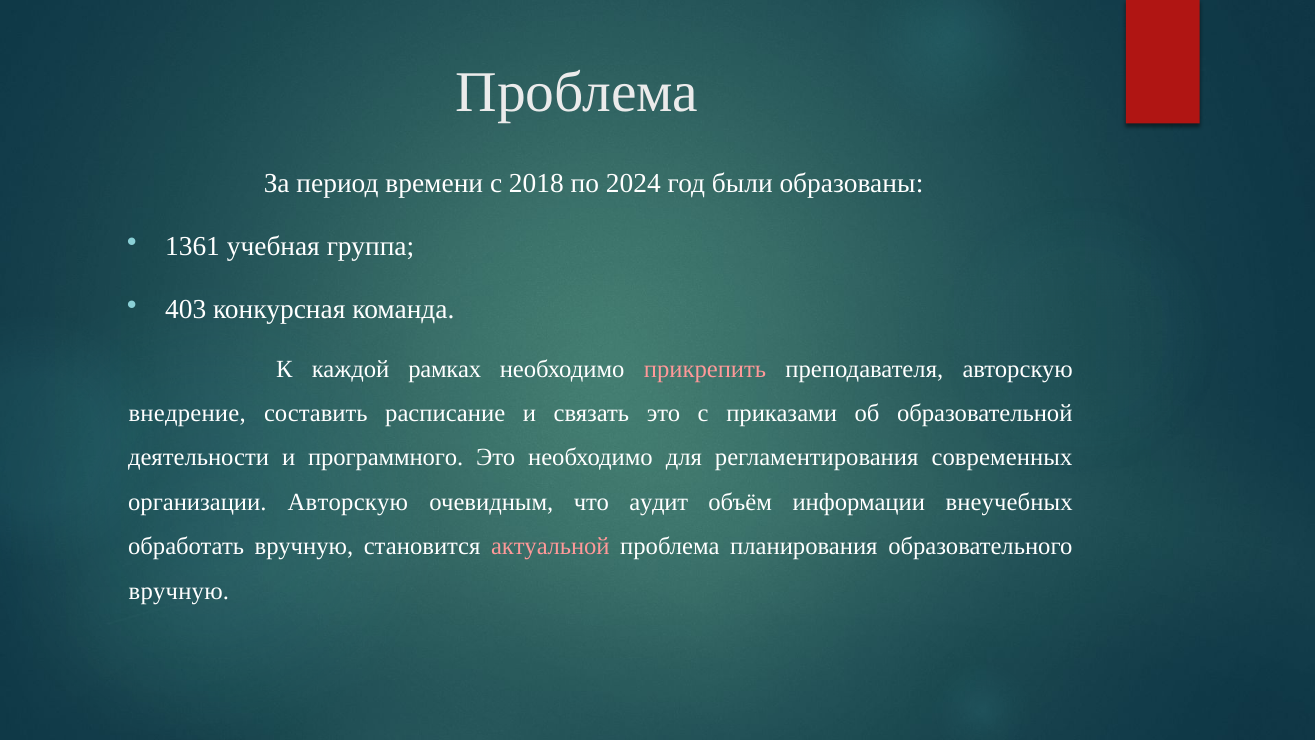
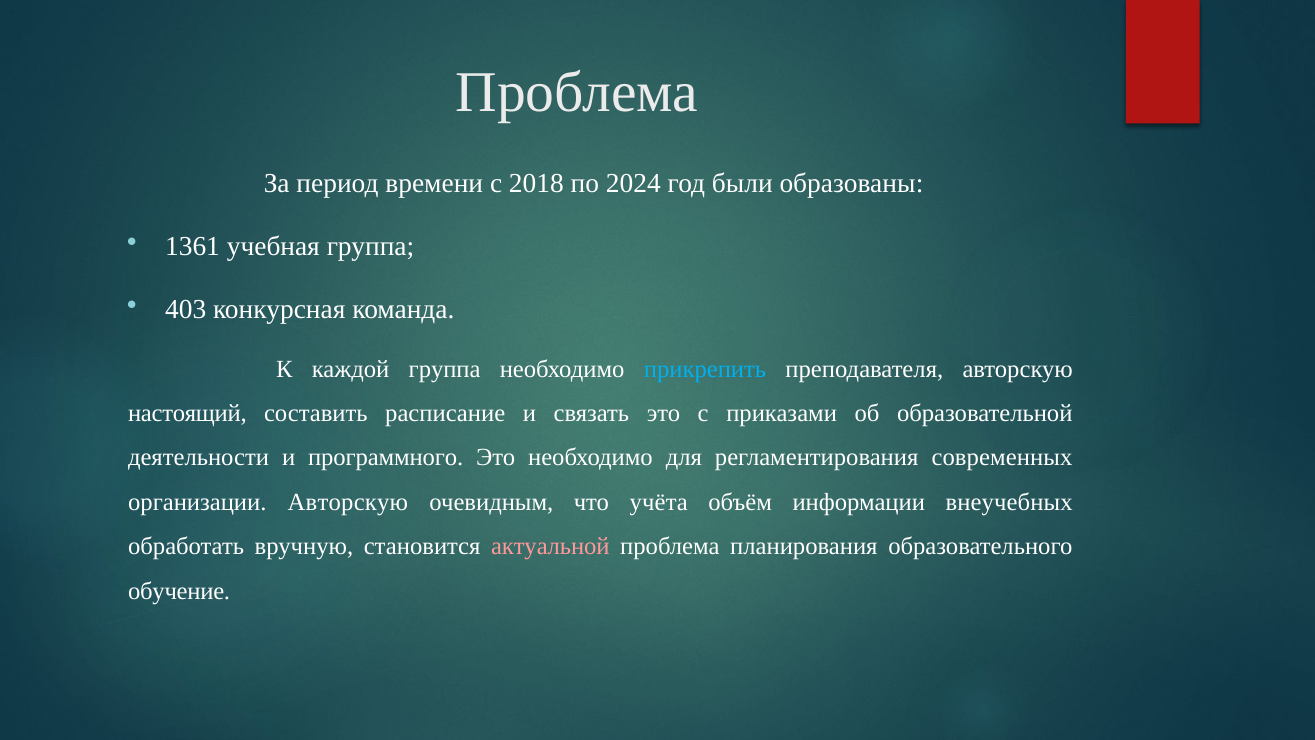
каждой рамках: рамках -> группа
прикрепить colour: pink -> light blue
внедрение: внедрение -> настоящий
аудит: аудит -> учёта
вручную at (179, 591): вручную -> обучение
